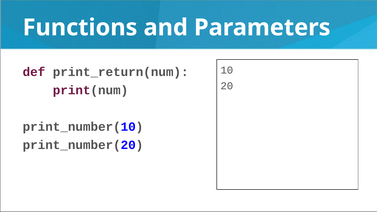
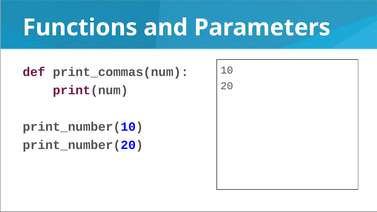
print_return(num: print_return(num -> print_commas(num
